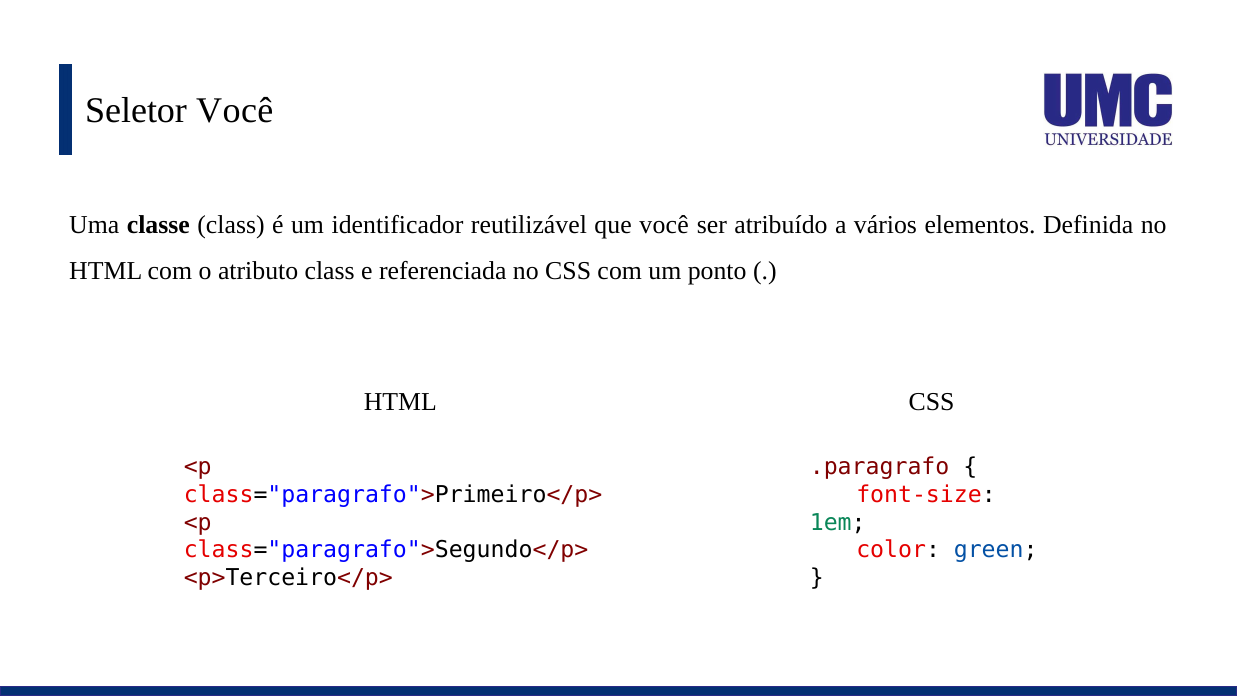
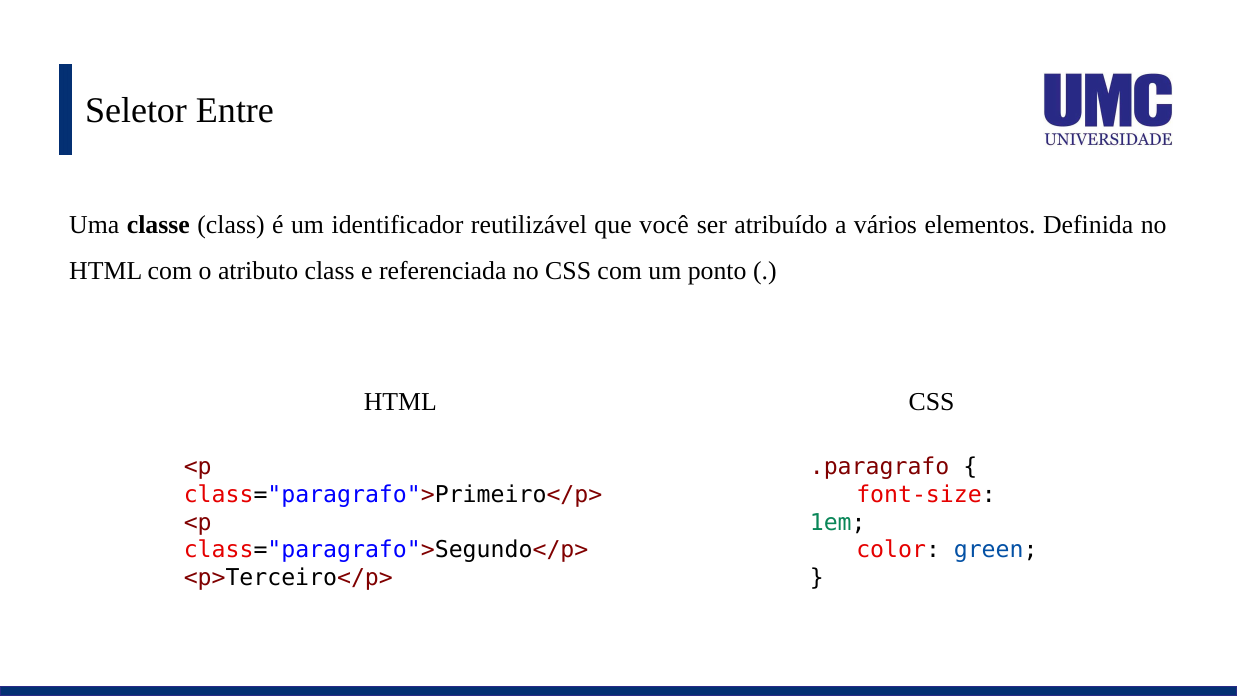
Seletor Você: Você -> Entre
